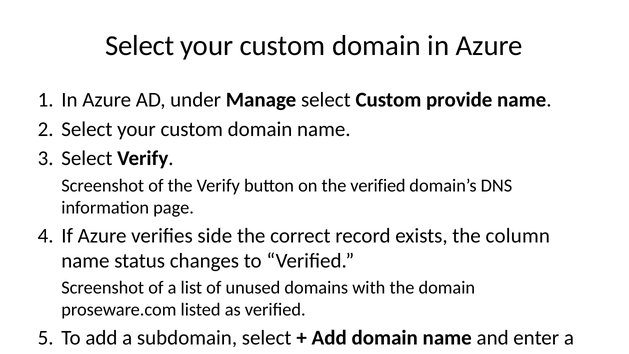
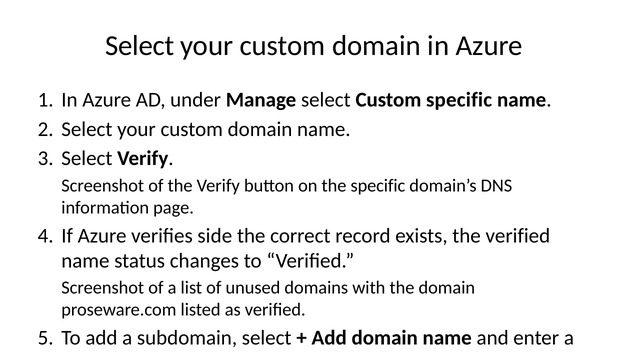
Custom provide: provide -> specific
the verified: verified -> specific
the column: column -> verified
